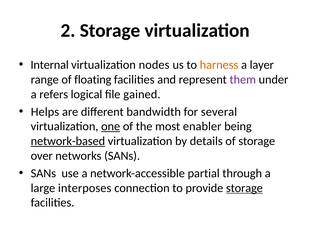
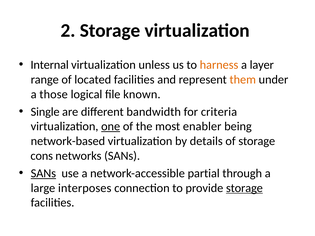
nodes: nodes -> unless
floating: floating -> located
them colour: purple -> orange
refers: refers -> those
gained: gained -> known
Helps: Helps -> Single
several: several -> criteria
network-based underline: present -> none
over: over -> cons
SANs at (43, 173) underline: none -> present
